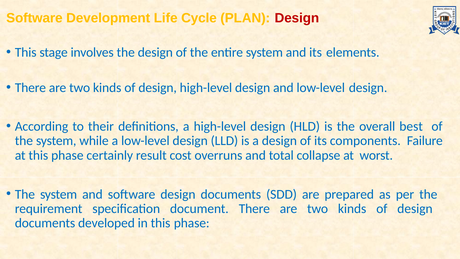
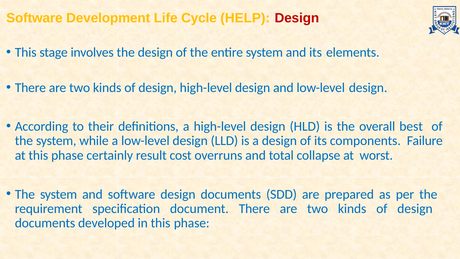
PLAN: PLAN -> HELP
